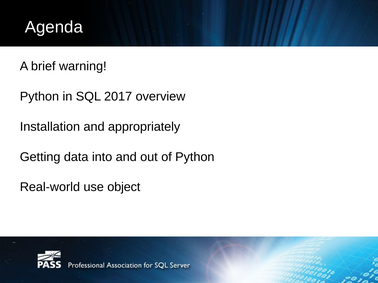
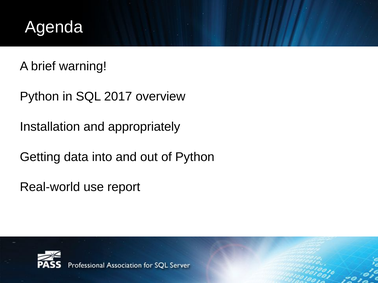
object: object -> report
